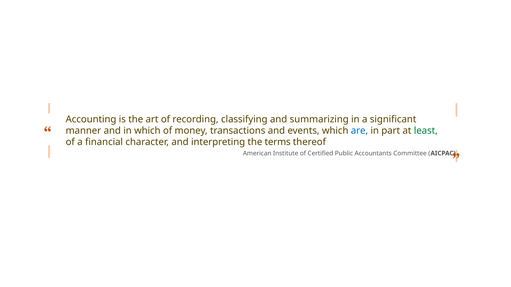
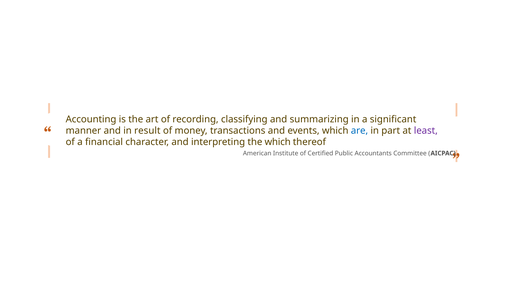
in which: which -> result
least colour: green -> purple
the terms: terms -> which
